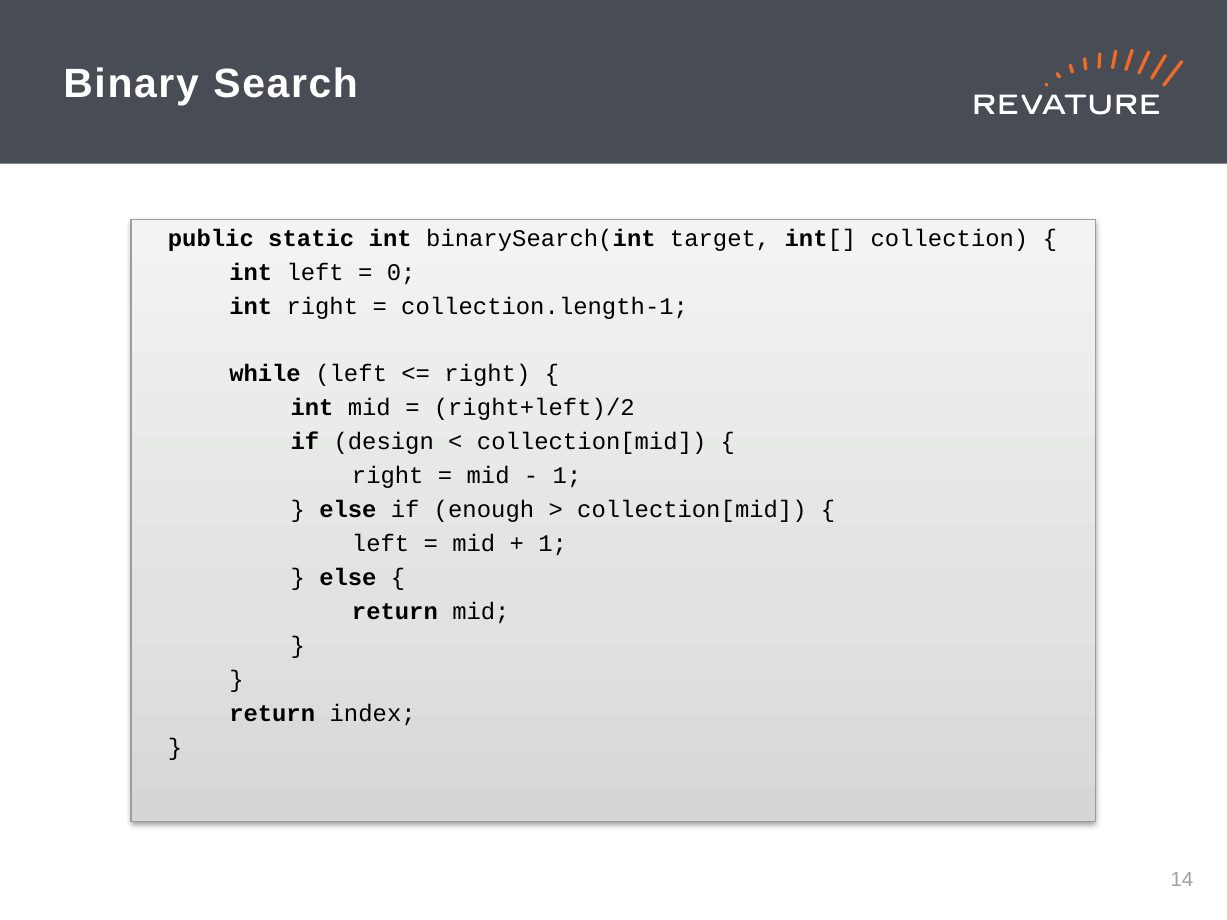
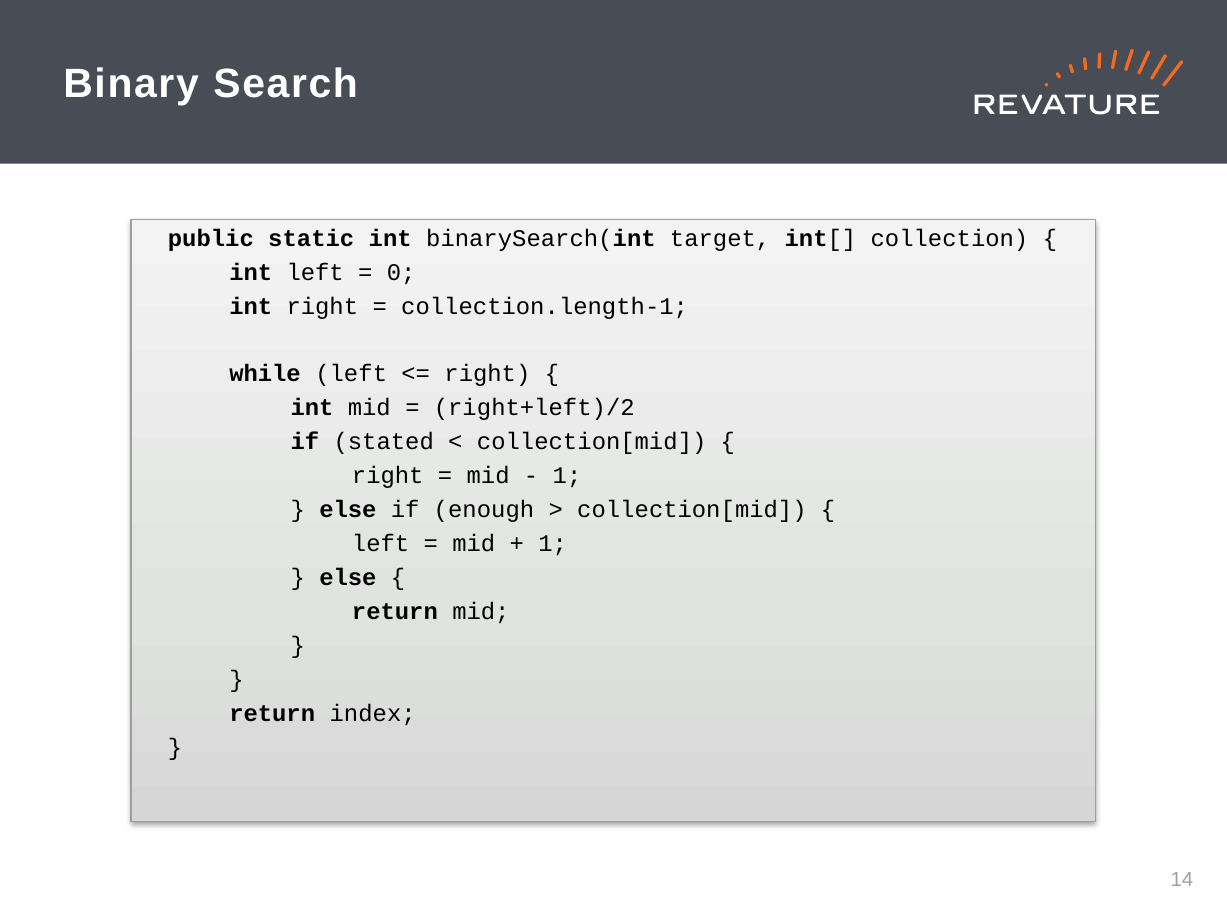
design: design -> stated
